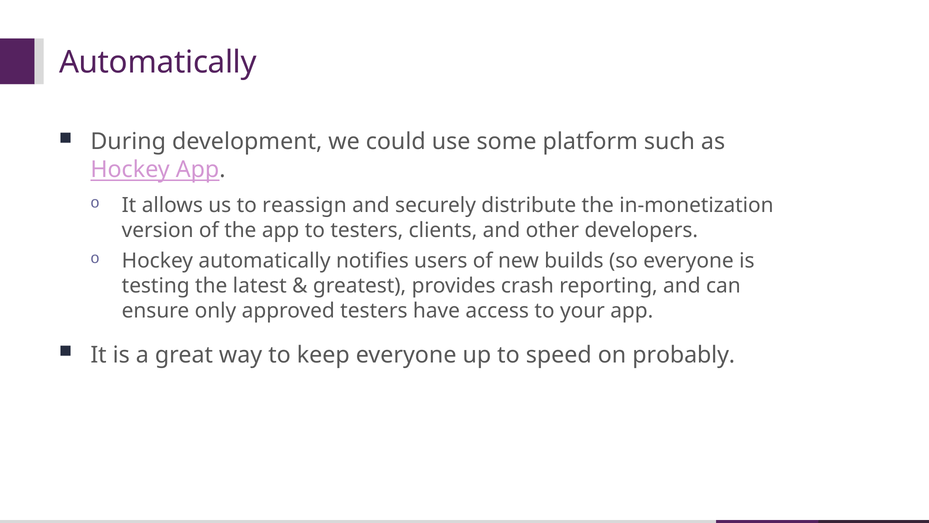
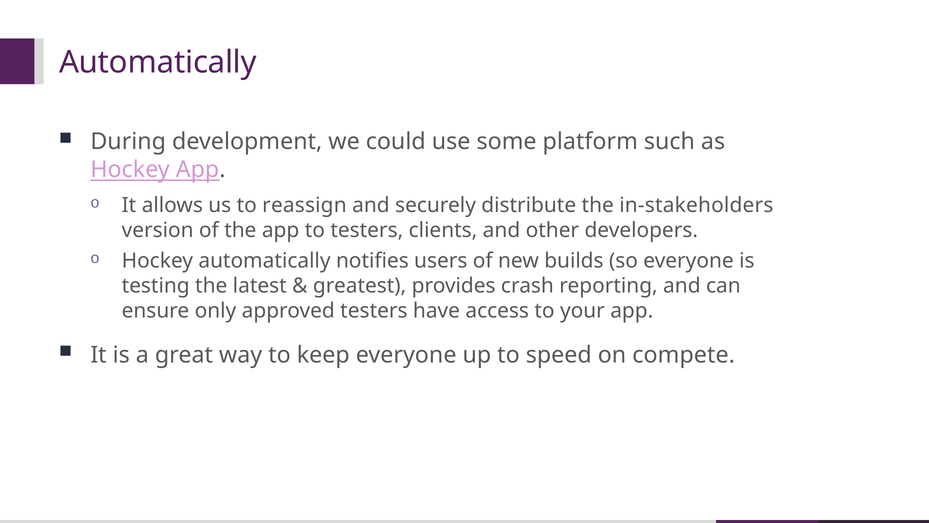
in-monetization: in-monetization -> in-stakeholders
probably: probably -> compete
